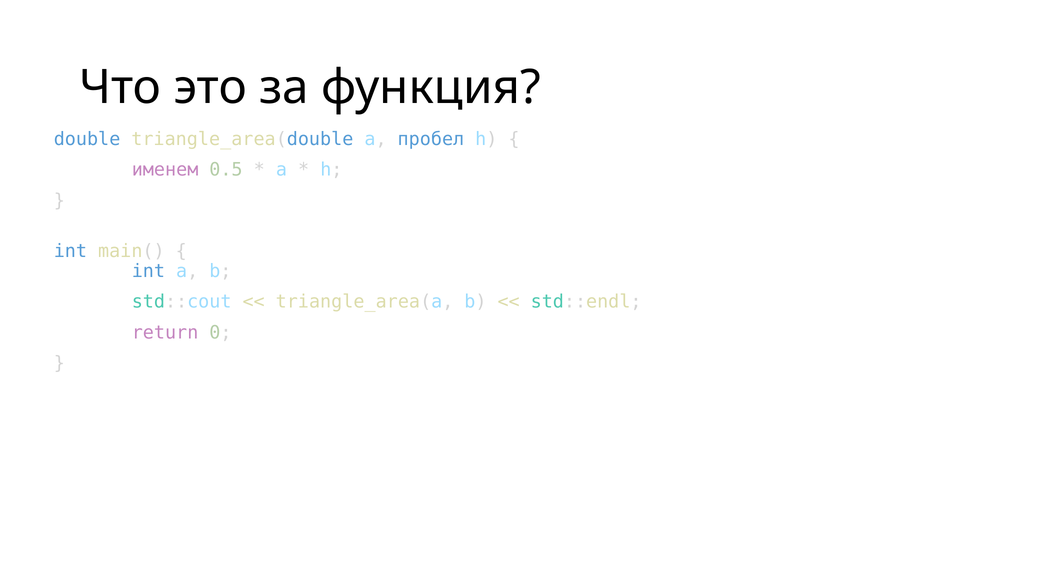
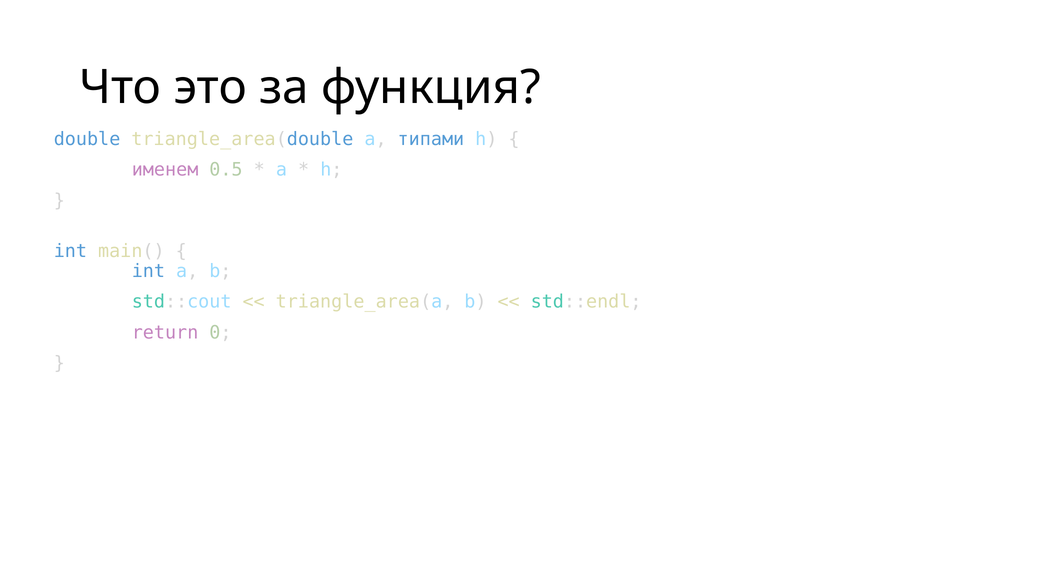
пробел: пробел -> типами
